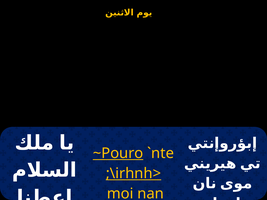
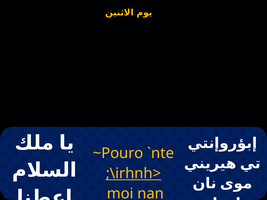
~Pouro underline: present -> none
